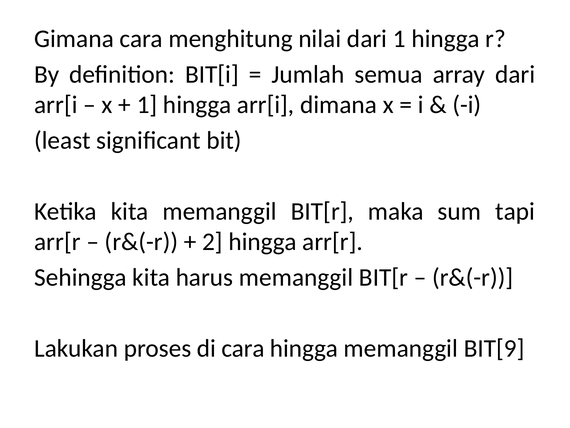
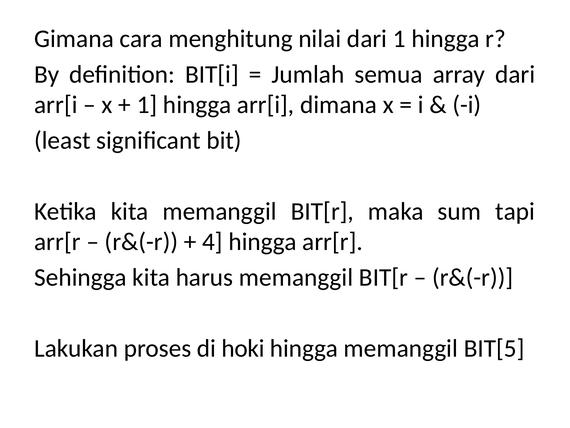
2: 2 -> 4
di cara: cara -> hoki
BIT[9: BIT[9 -> BIT[5
